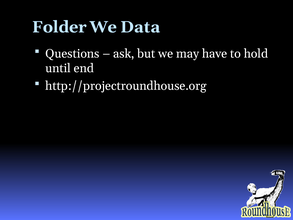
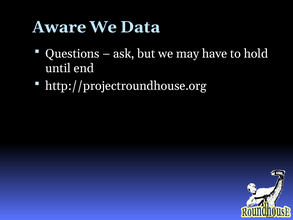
Folder: Folder -> Aware
